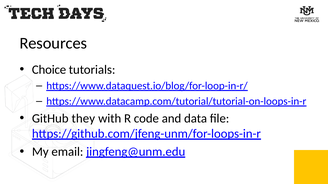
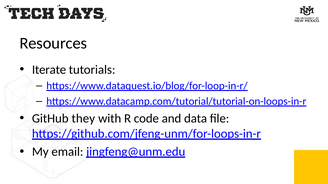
Choice: Choice -> Iterate
